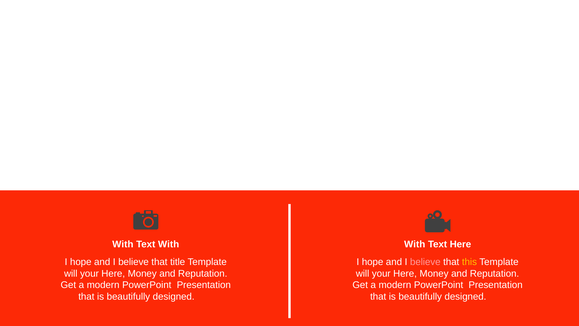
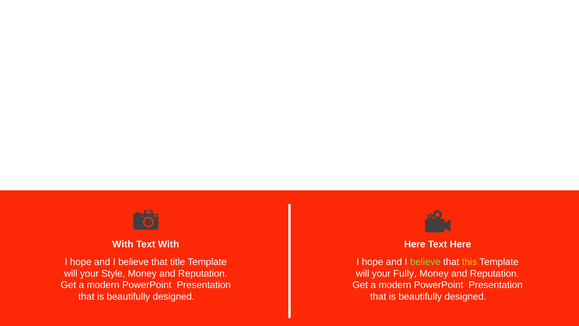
With at (415, 244): With -> Here
believe at (425, 262) colour: pink -> light green
Here at (113, 273): Here -> Style
Here at (405, 273): Here -> Fully
